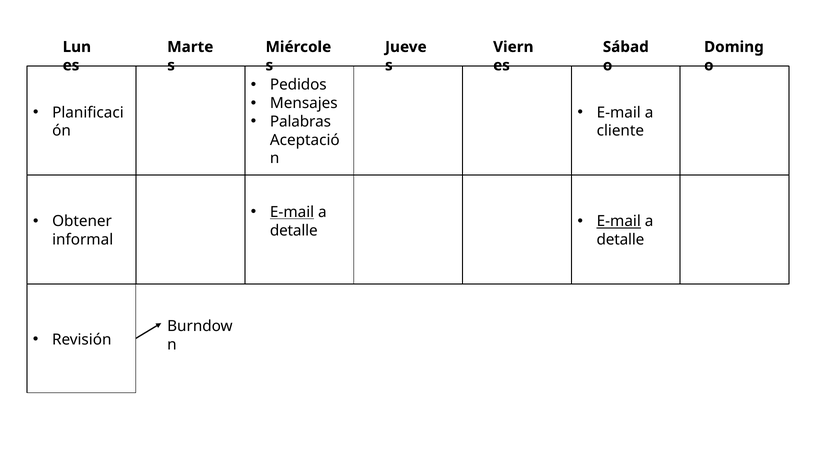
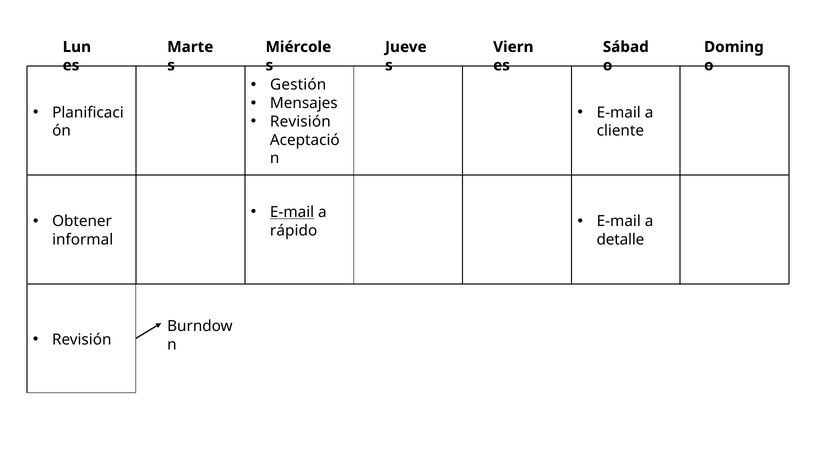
Pedidos: Pedidos -> Gestión
Palabras at (301, 122): Palabras -> Revisión
E-mail at (619, 221) underline: present -> none
detalle at (294, 231): detalle -> rápido
